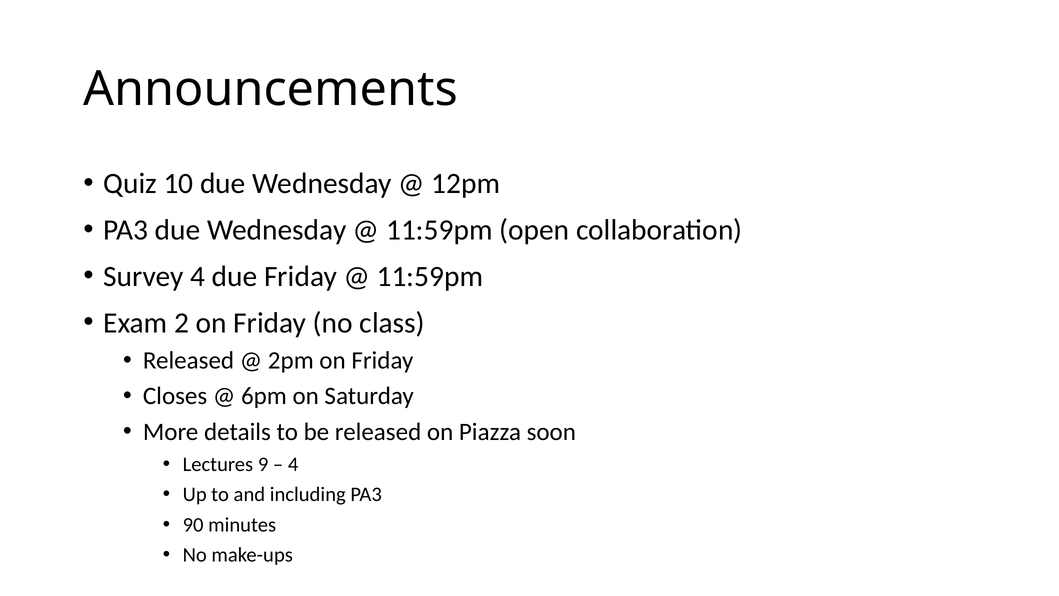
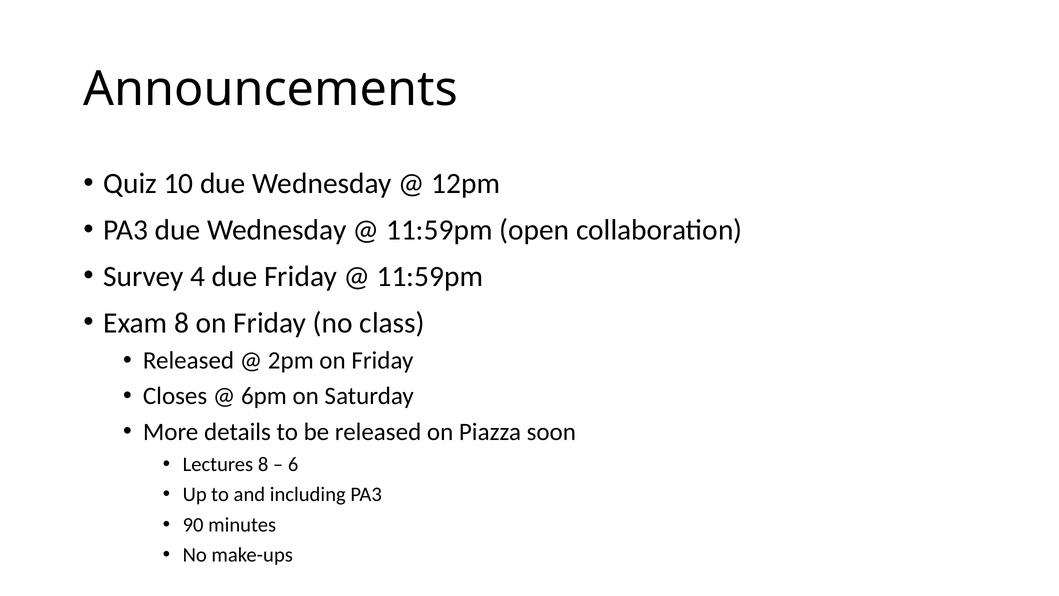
Exam 2: 2 -> 8
Lectures 9: 9 -> 8
4 at (293, 464): 4 -> 6
